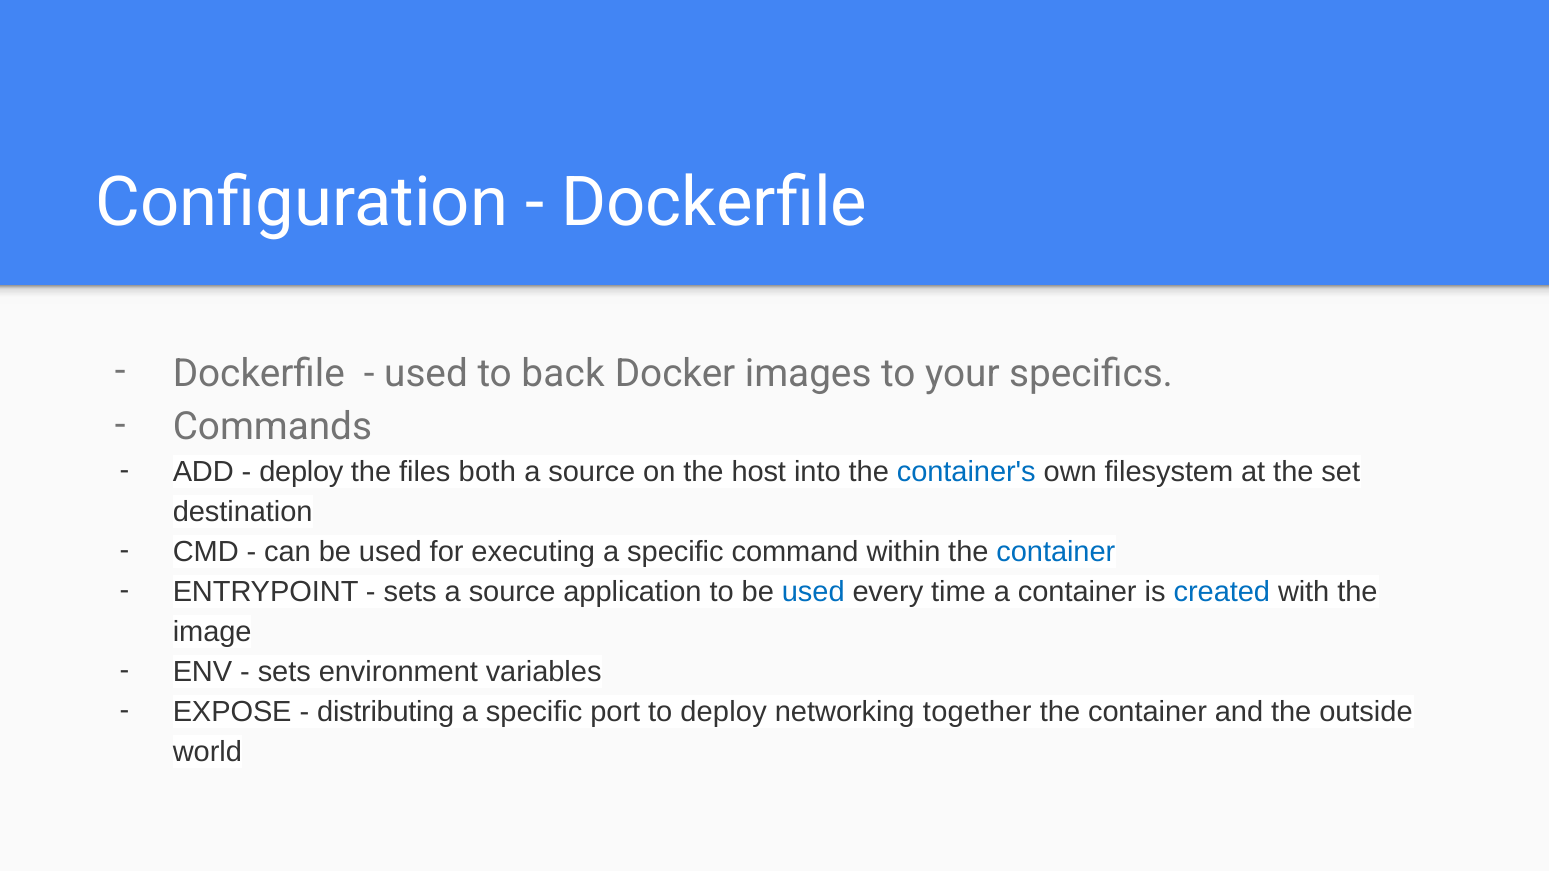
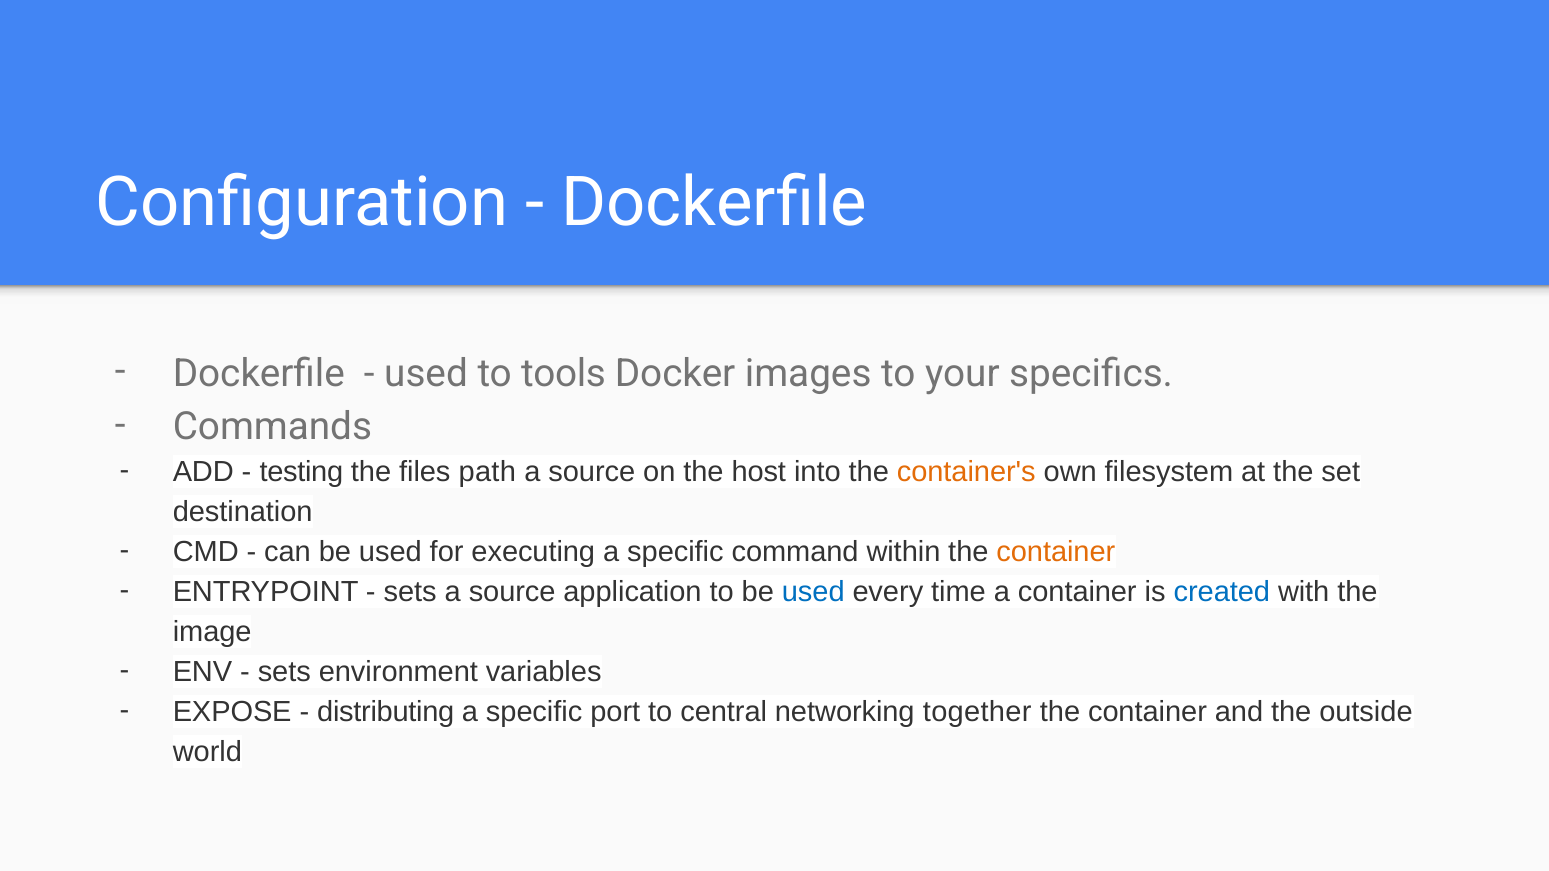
back: back -> tools
deploy at (301, 472): deploy -> testing
both: both -> path
container's colour: blue -> orange
container at (1056, 552) colour: blue -> orange
to deploy: deploy -> central
